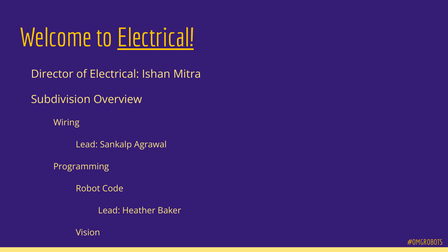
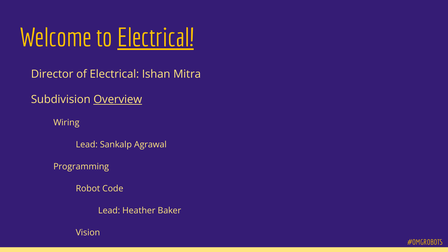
Overview underline: none -> present
